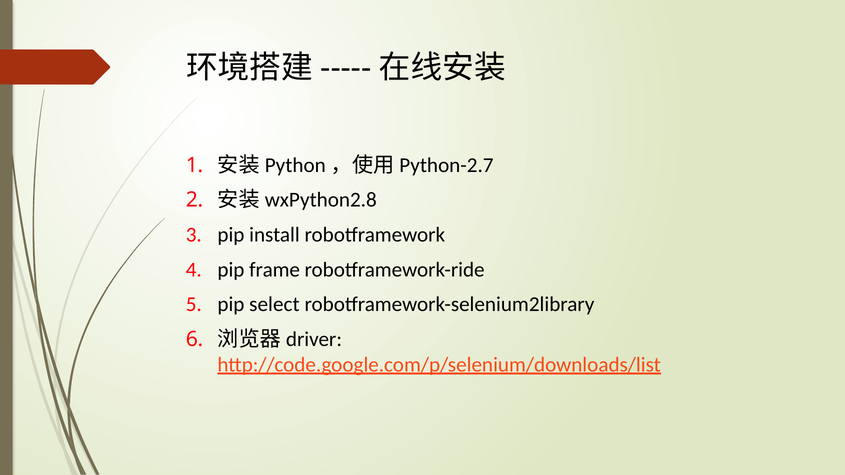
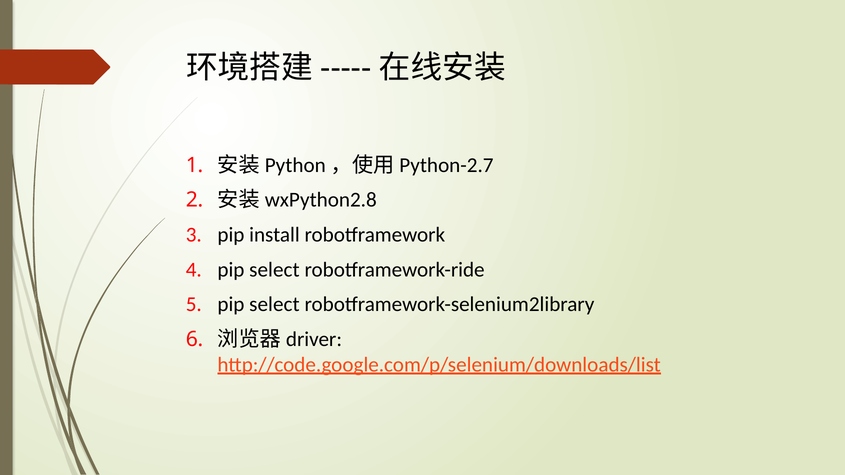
frame at (275, 270): frame -> select
